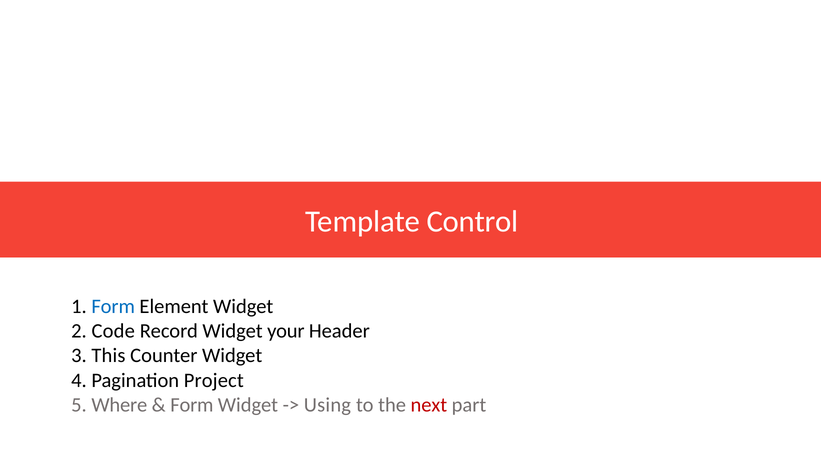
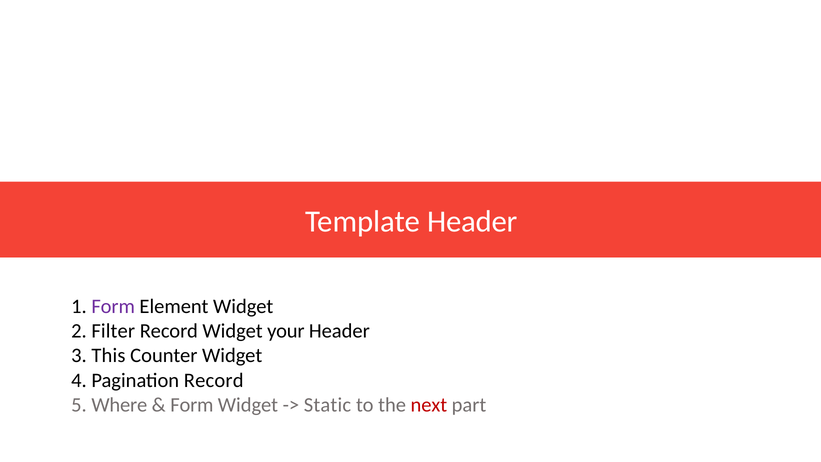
Template Control: Control -> Header
Form at (113, 306) colour: blue -> purple
Code: Code -> Filter
Pagination Project: Project -> Record
Using: Using -> Static
